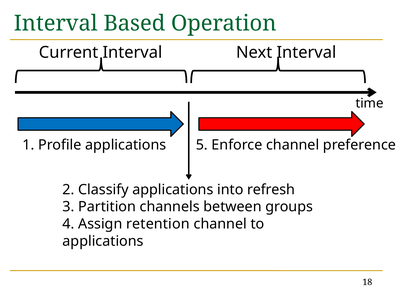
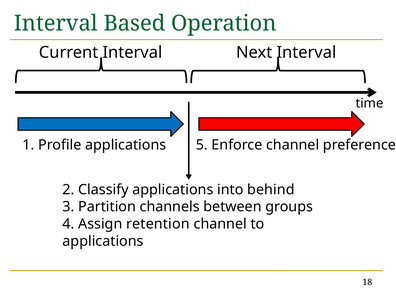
refresh: refresh -> behind
